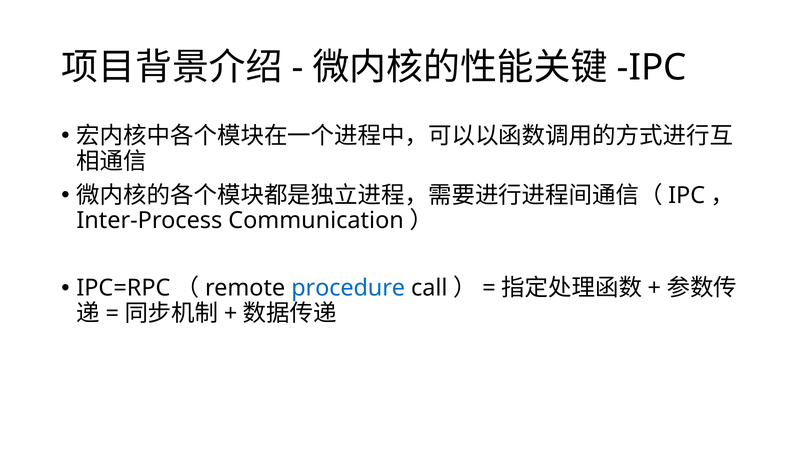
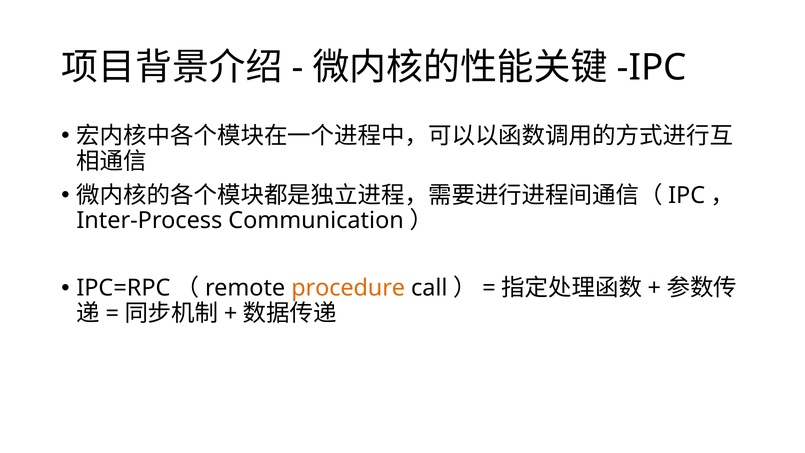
procedure colour: blue -> orange
